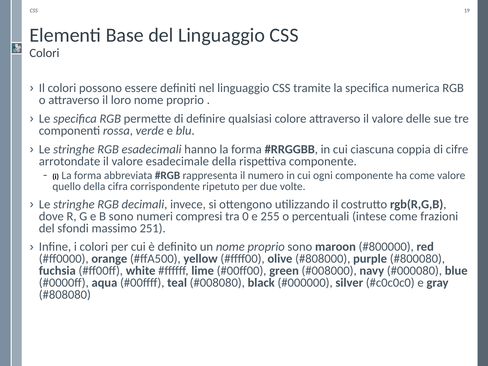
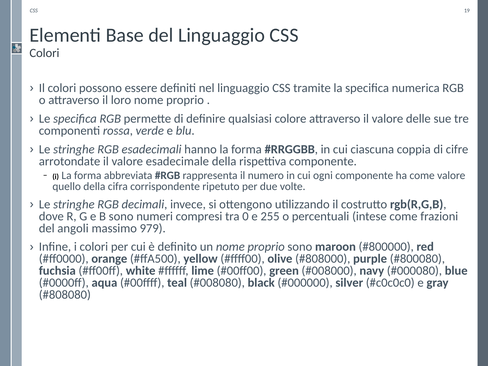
sfondi: sfondi -> angoli
251: 251 -> 979
